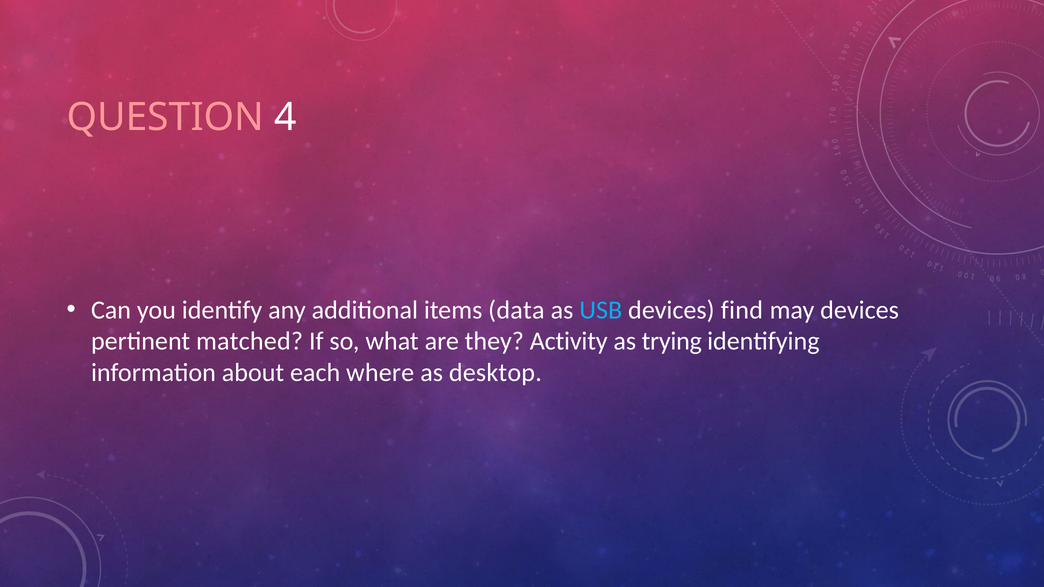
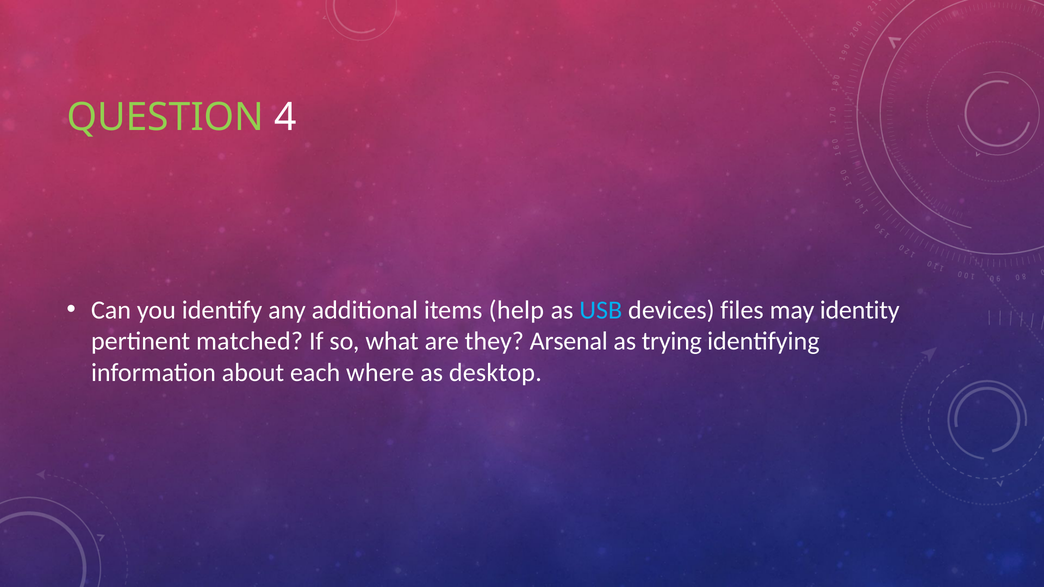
QUESTION colour: pink -> light green
data: data -> help
find: find -> files
may devices: devices -> identity
Activity: Activity -> Arsenal
